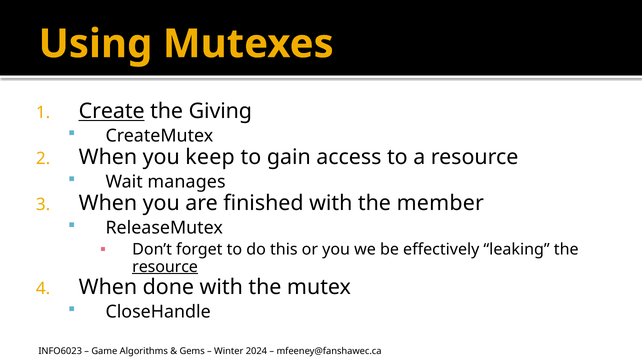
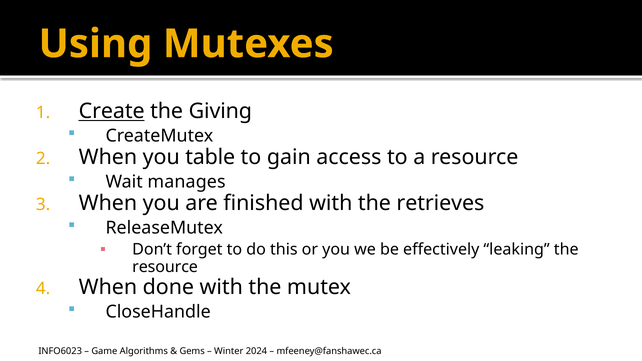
keep: keep -> table
member: member -> retrieves
resource at (165, 267) underline: present -> none
